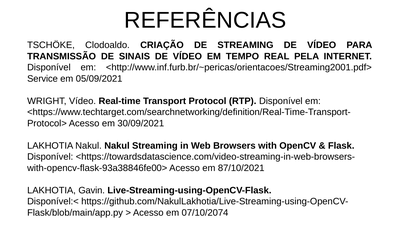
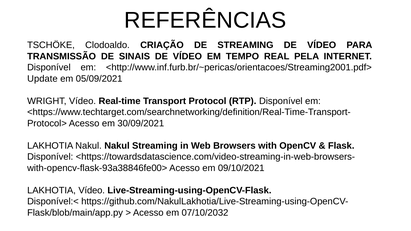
Service: Service -> Update
87/10/2021: 87/10/2021 -> 09/10/2021
LAKHOTIA Gavin: Gavin -> Vídeo
07/10/2074: 07/10/2074 -> 07/10/2032
